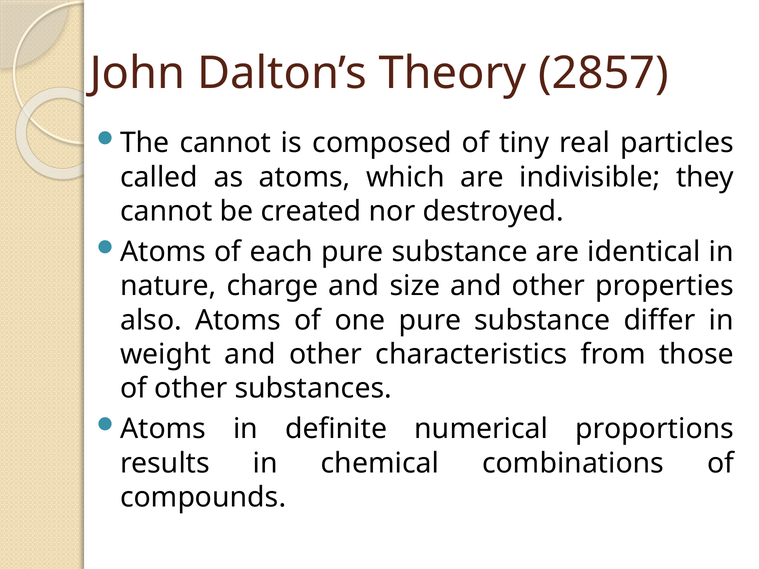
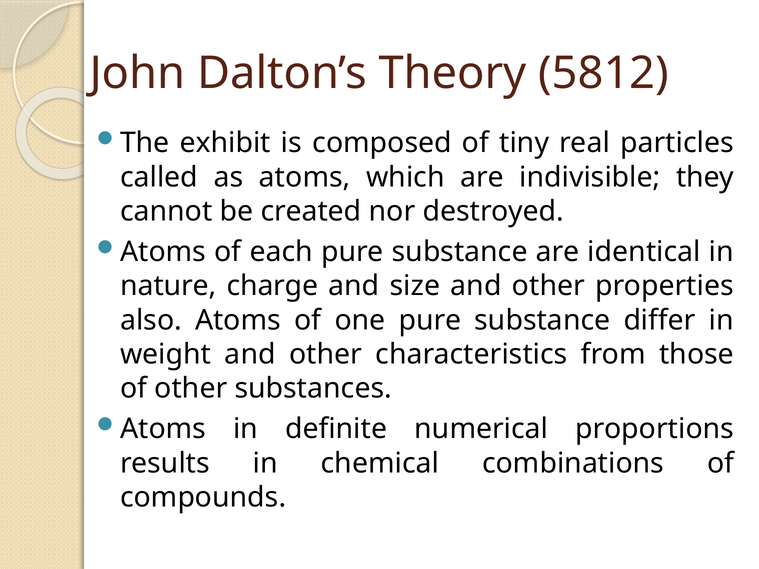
2857: 2857 -> 5812
The cannot: cannot -> exhibit
